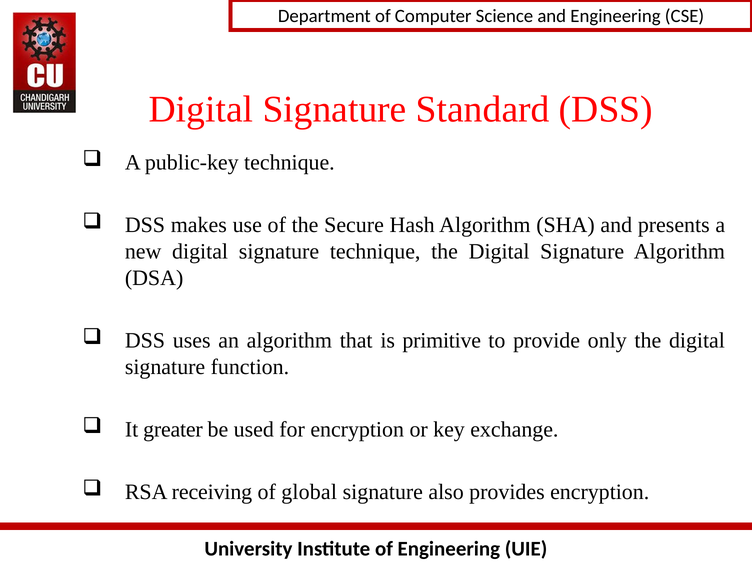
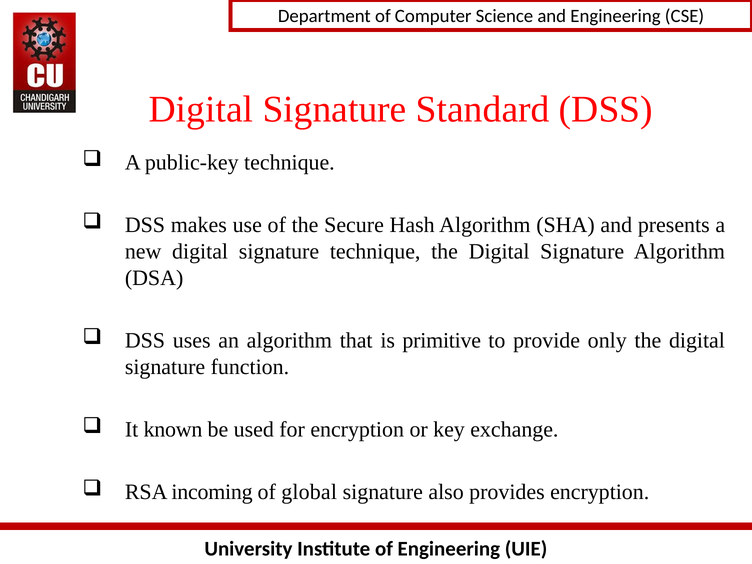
greater: greater -> known
receiving: receiving -> incoming
